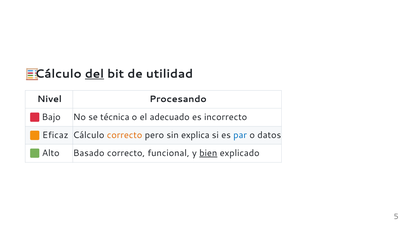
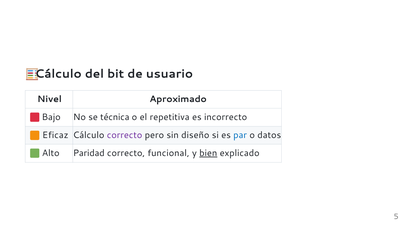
del underline: present -> none
utilidad: utilidad -> usuario
Procesando: Procesando -> Aproximado
adecuado: adecuado -> repetitiva
correcto at (125, 135) colour: orange -> purple
explica: explica -> diseño
Basado: Basado -> Paridad
